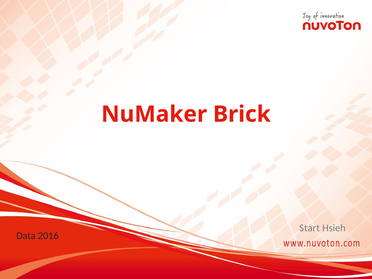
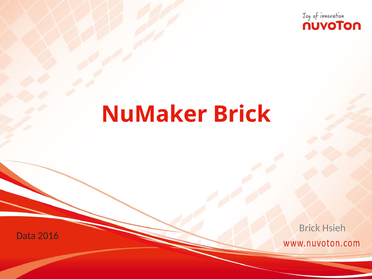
Start at (310, 228): Start -> Brick
